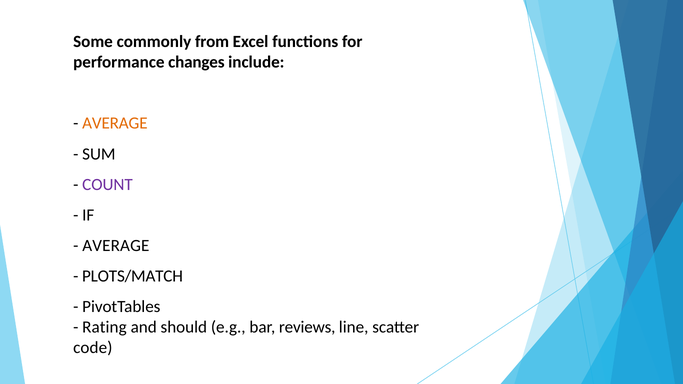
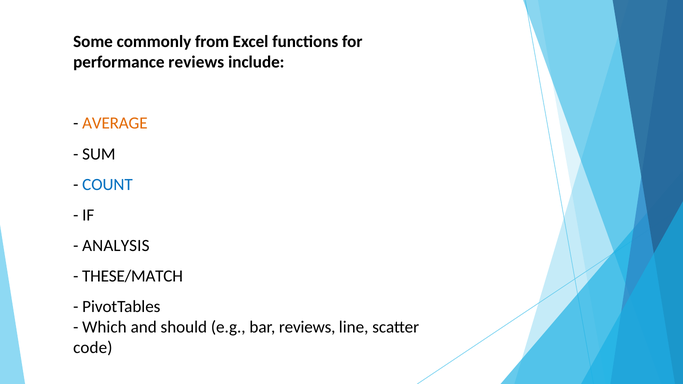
performance changes: changes -> reviews
COUNT colour: purple -> blue
AVERAGE at (116, 246): AVERAGE -> ANALYSIS
PLOTS/MATCH: PLOTS/MATCH -> THESE/MATCH
Rating: Rating -> Which
